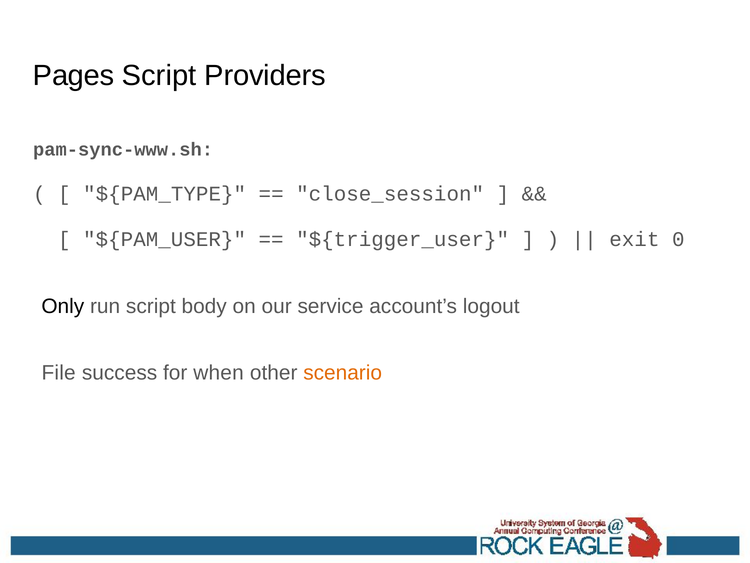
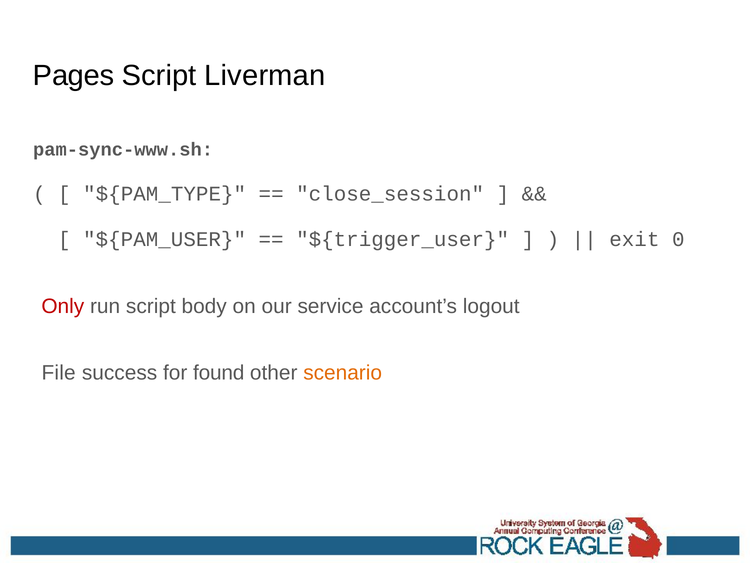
Providers: Providers -> Liverman
Only colour: black -> red
when: when -> found
